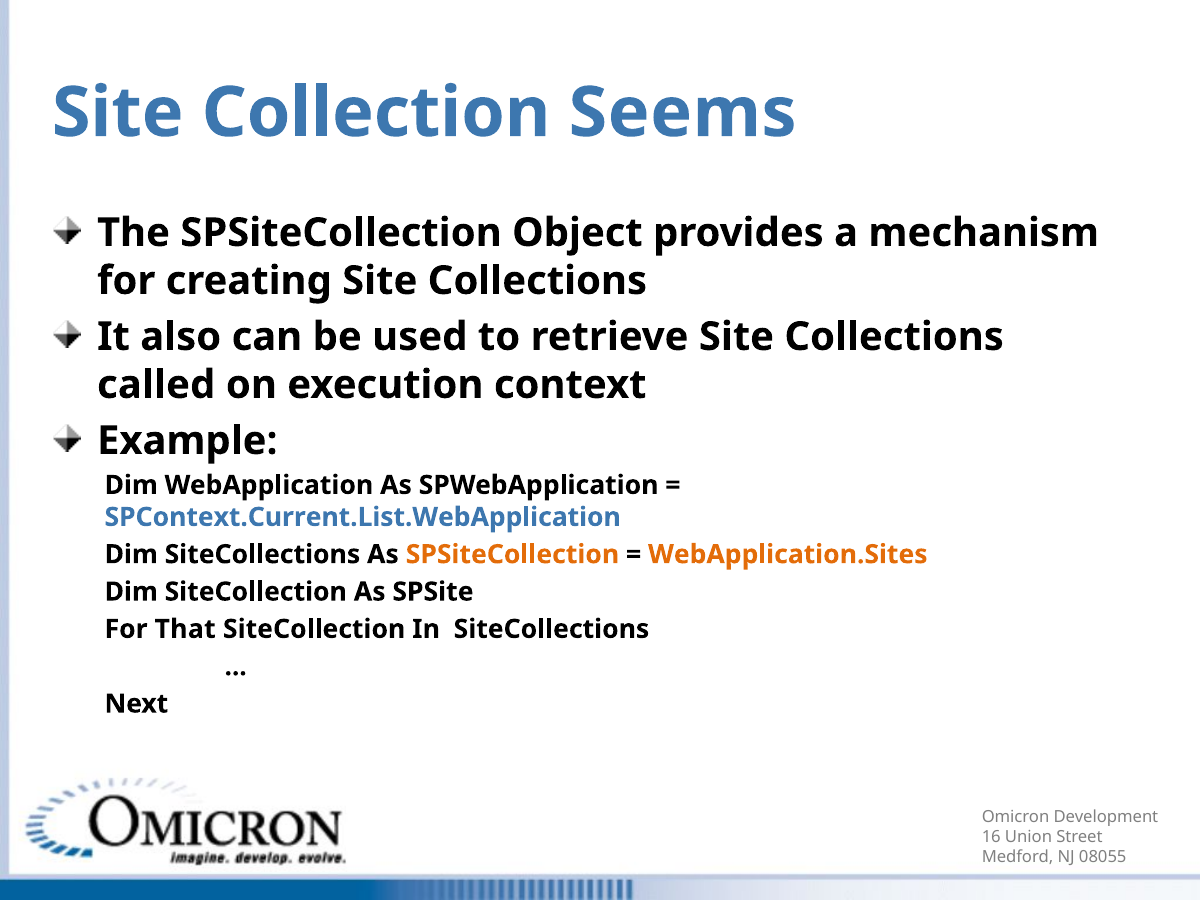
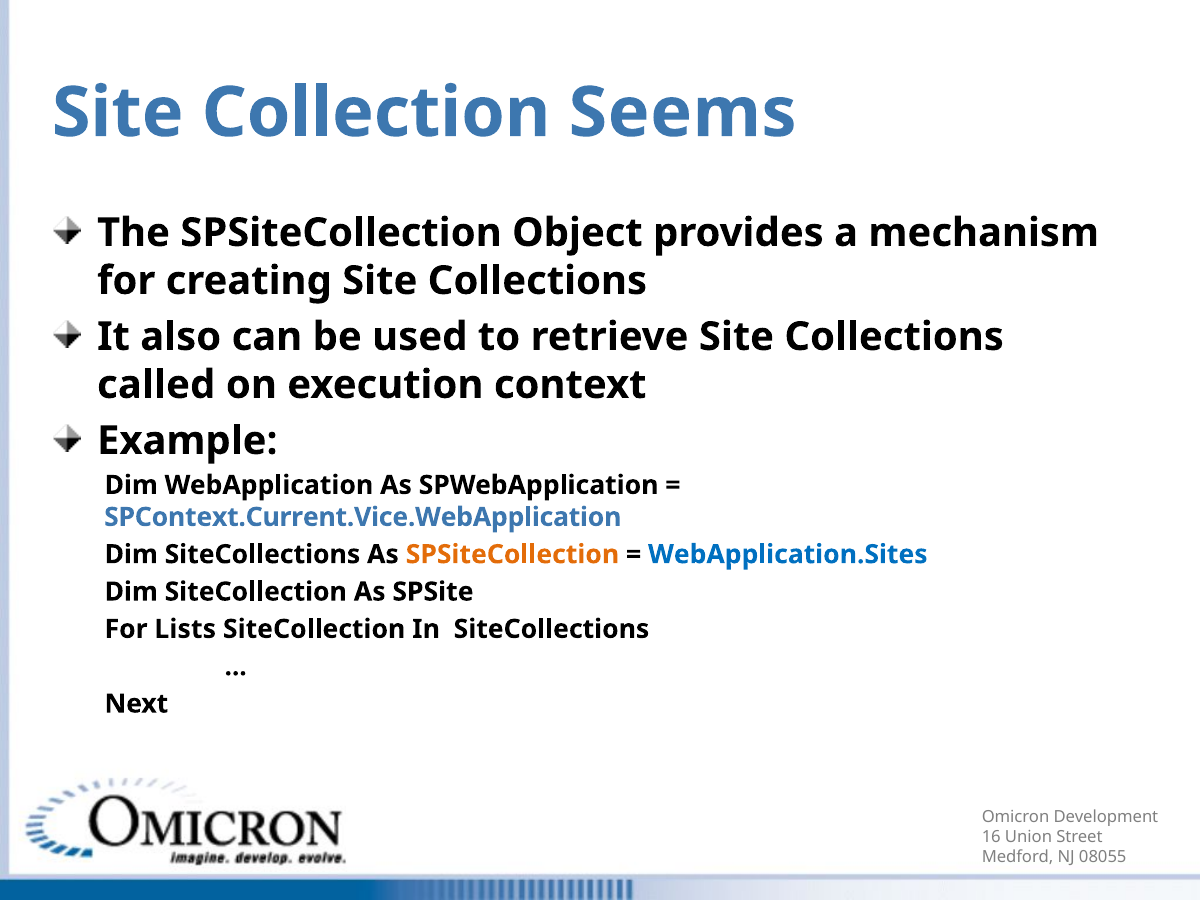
SPContext.Current.List.WebApplication: SPContext.Current.List.WebApplication -> SPContext.Current.Vice.WebApplication
WebApplication.Sites colour: orange -> blue
That: That -> Lists
